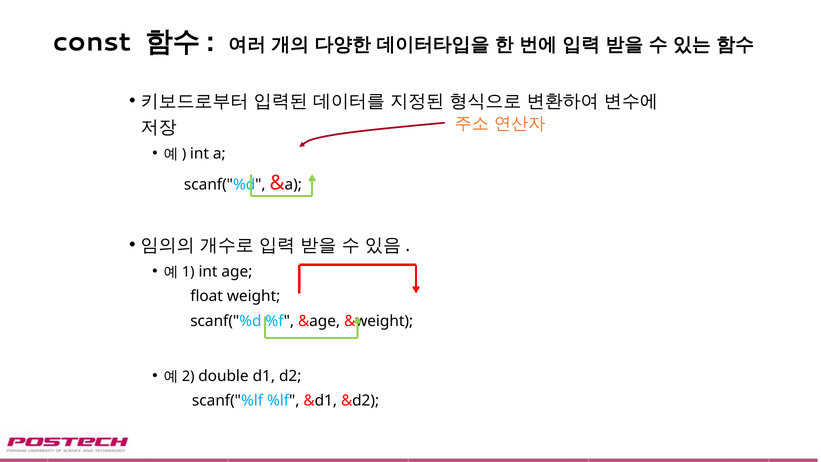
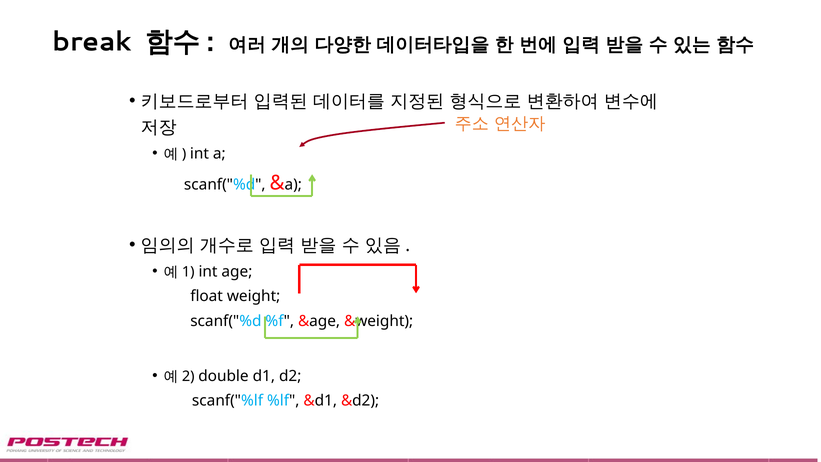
const: const -> break
